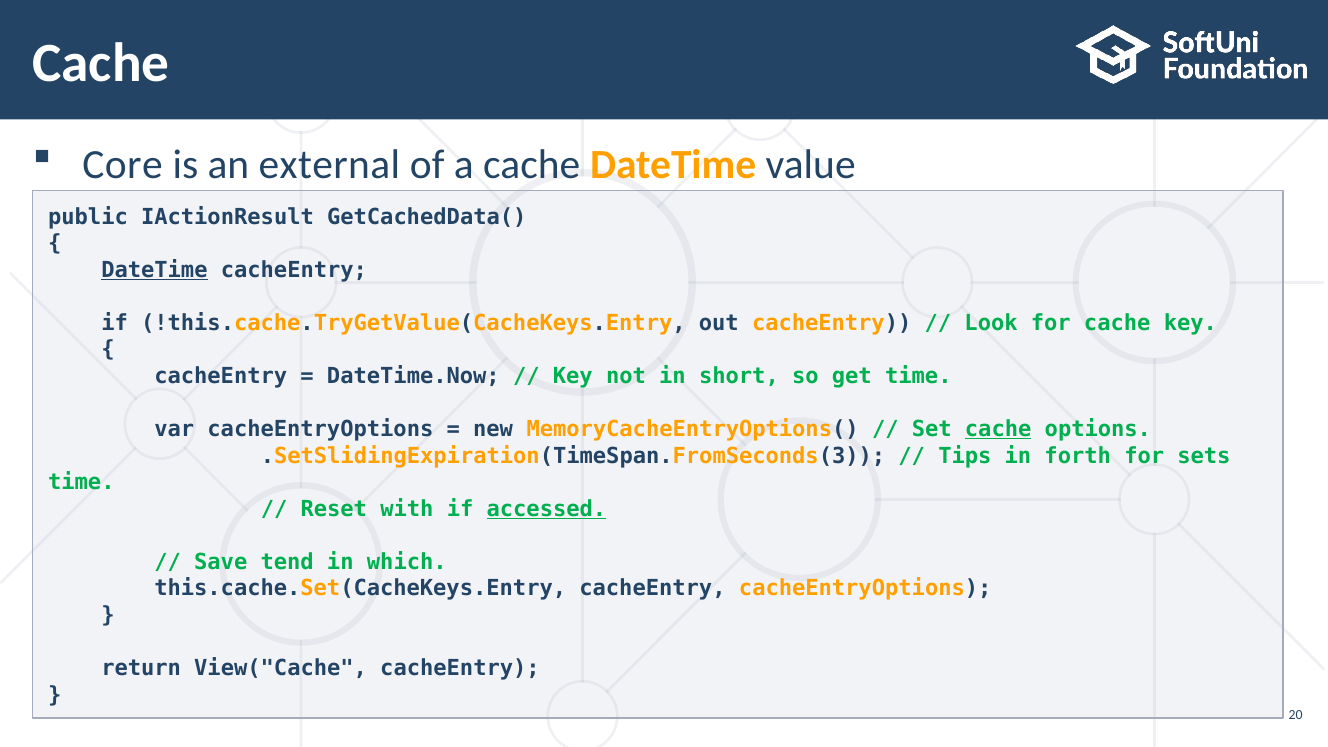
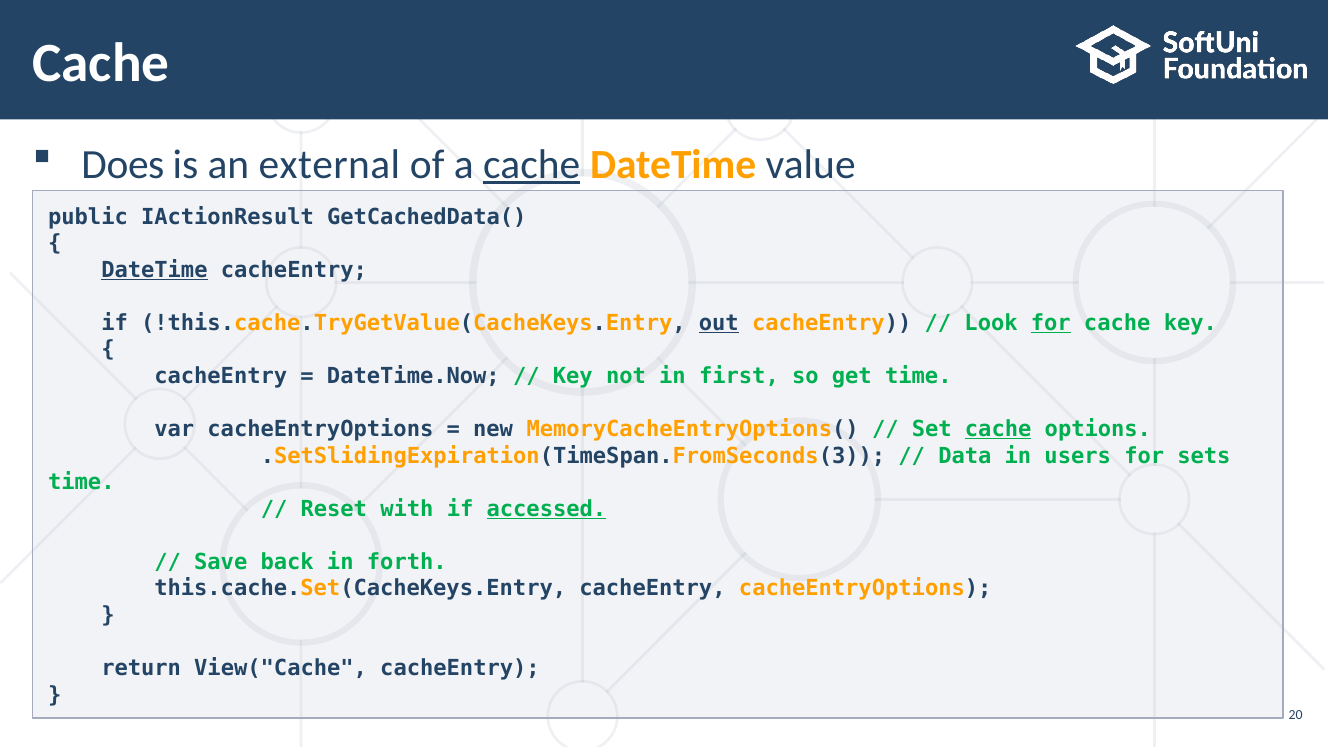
Core: Core -> Does
cache at (532, 164) underline: none -> present
out underline: none -> present
for at (1051, 323) underline: none -> present
short: short -> first
Tips: Tips -> Data
forth: forth -> users
tend: tend -> back
which: which -> forth
